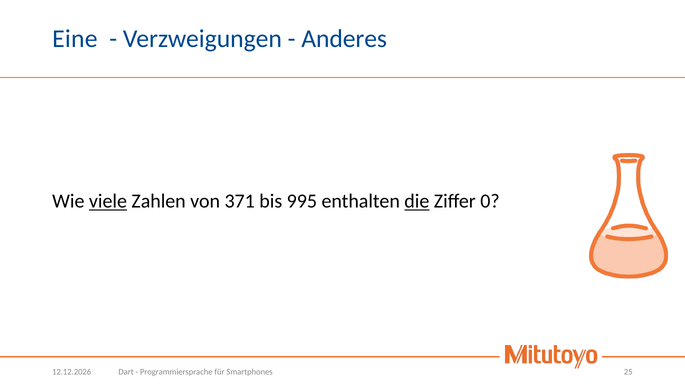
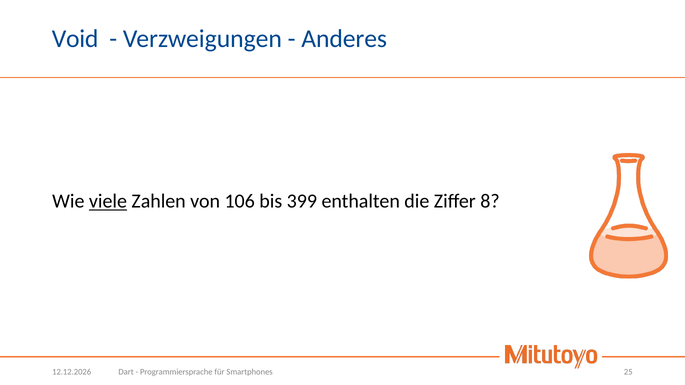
Eine: Eine -> Void
371: 371 -> 106
995: 995 -> 399
die underline: present -> none
0: 0 -> 8
